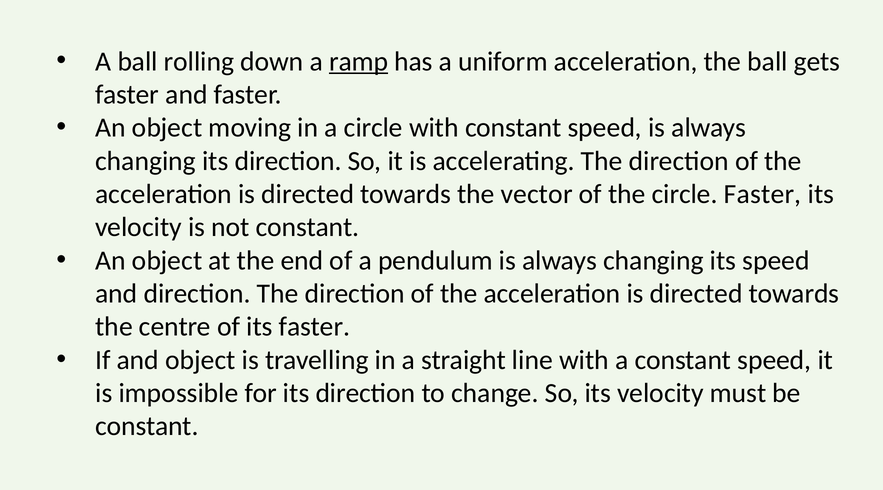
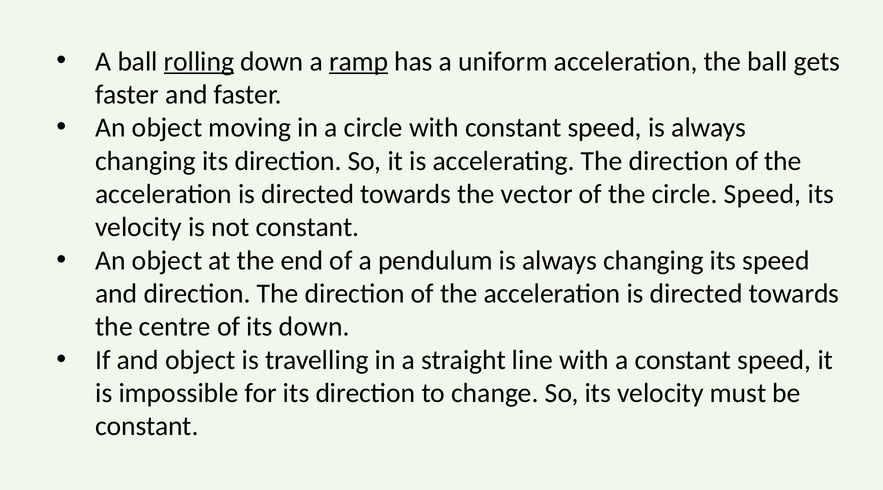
rolling underline: none -> present
circle Faster: Faster -> Speed
its faster: faster -> down
